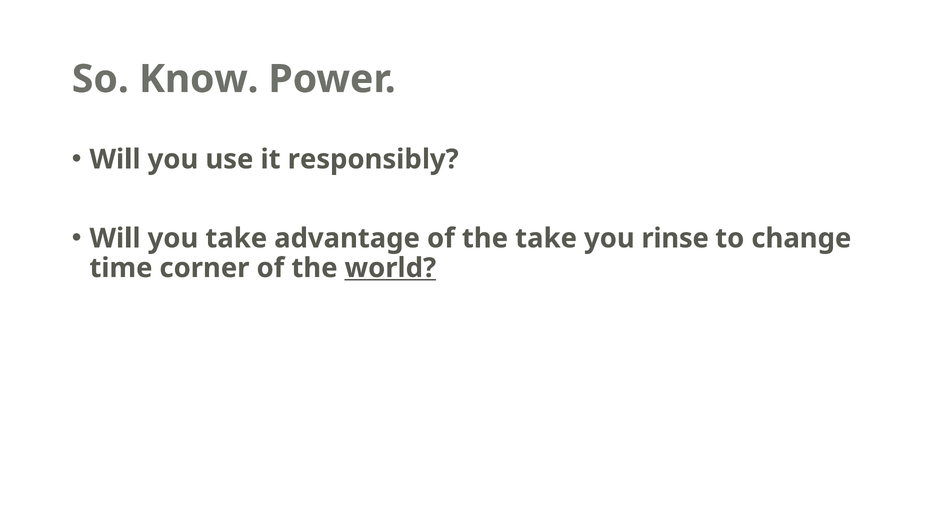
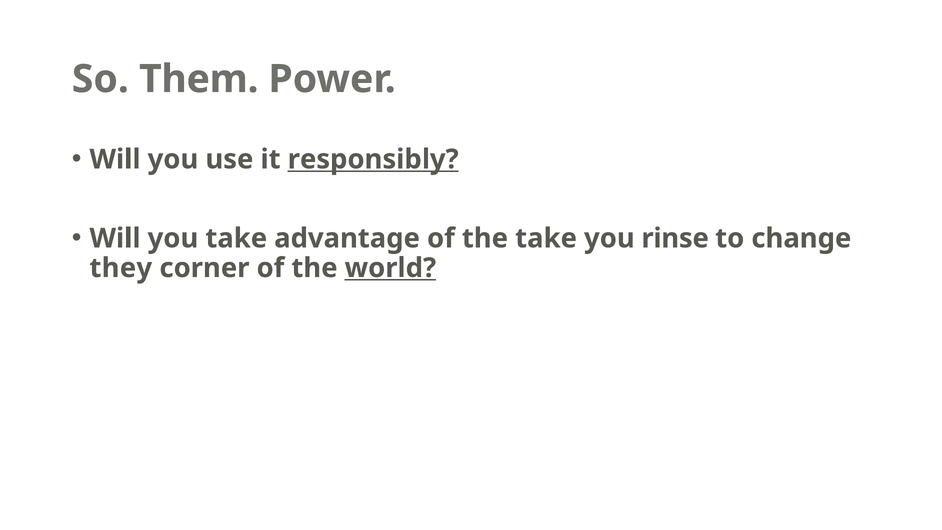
Know: Know -> Them
responsibly underline: none -> present
time: time -> they
